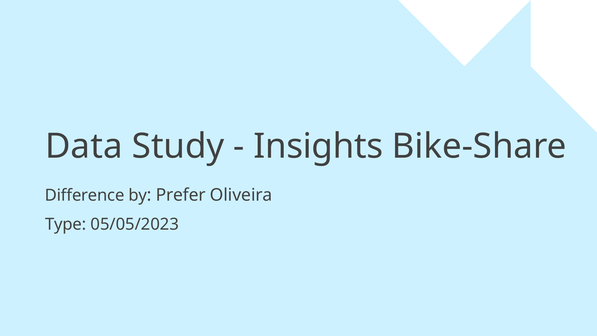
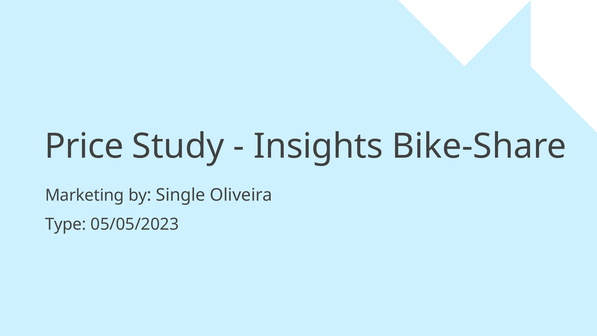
Data: Data -> Price
Difference: Difference -> Marketing
Prefer: Prefer -> Single
